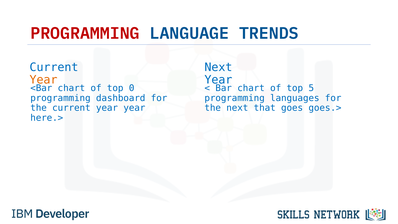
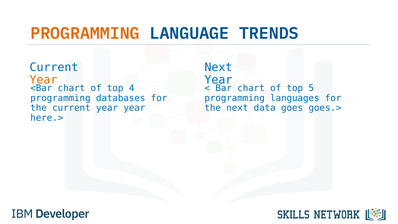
PROGRAMMING at (85, 33) colour: red -> orange
0: 0 -> 4
dashboard: dashboard -> databases
that: that -> data
